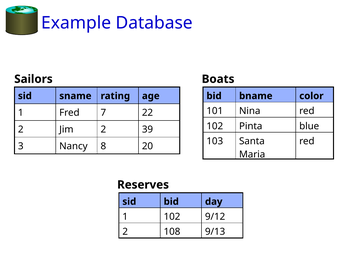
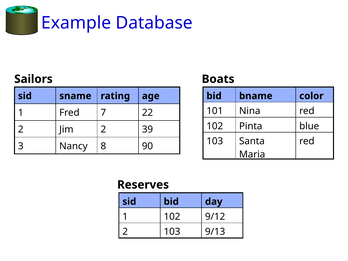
20: 20 -> 90
2 108: 108 -> 103
